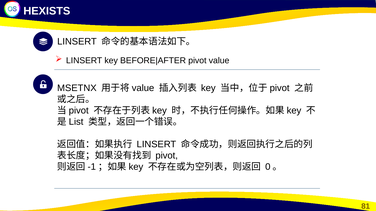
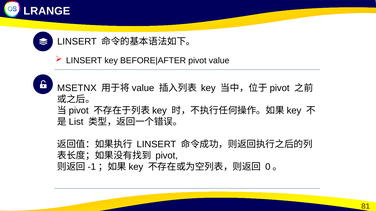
HEXISTS: HEXISTS -> LRANGE
